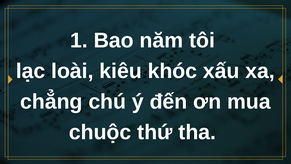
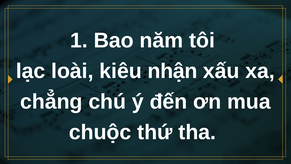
khóc: khóc -> nhận
